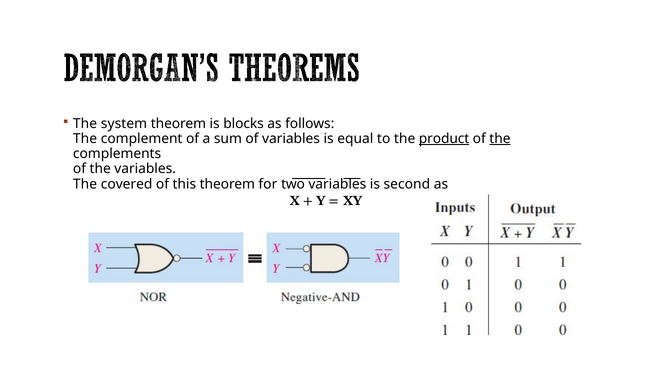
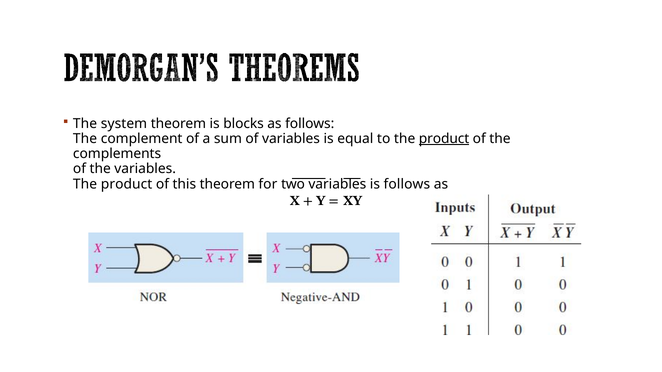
the at (500, 139) underline: present -> none
covered at (127, 184): covered -> product
is second: second -> follows
